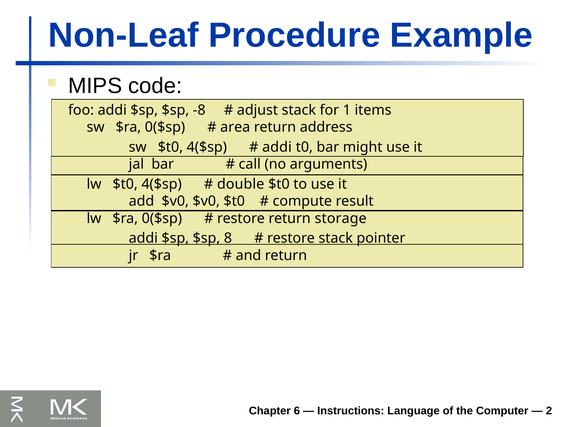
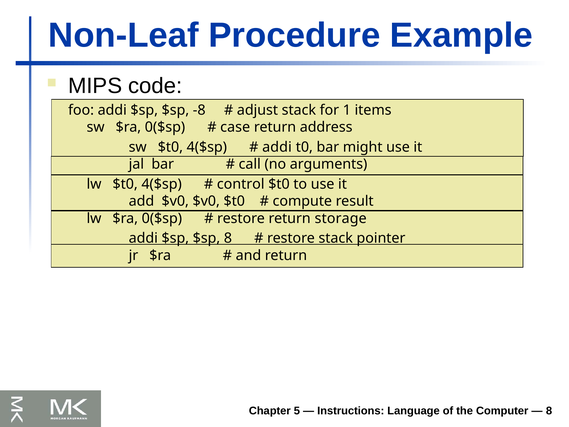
area: area -> case
double: double -> control
6: 6 -> 5
2 at (549, 411): 2 -> 8
